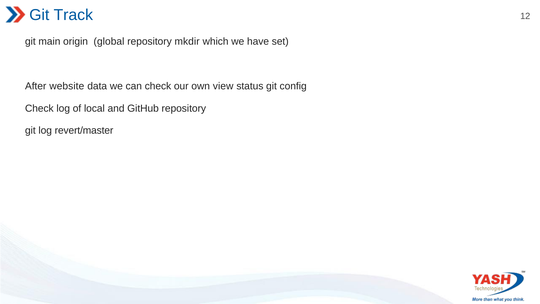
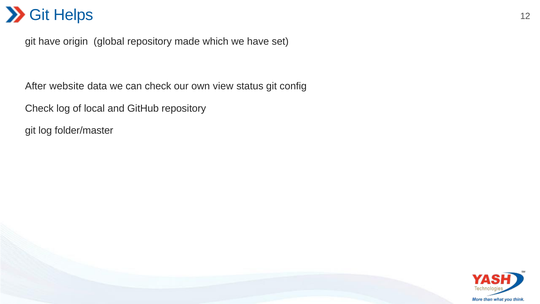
Track: Track -> Helps
git main: main -> have
mkdir: mkdir -> made
revert/master: revert/master -> folder/master
